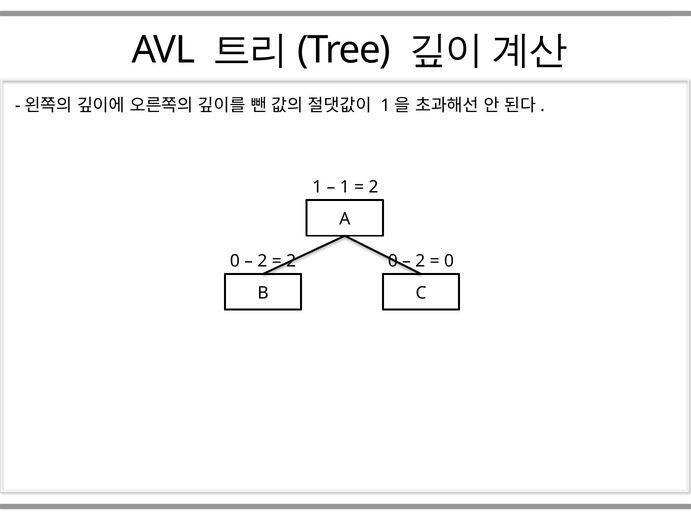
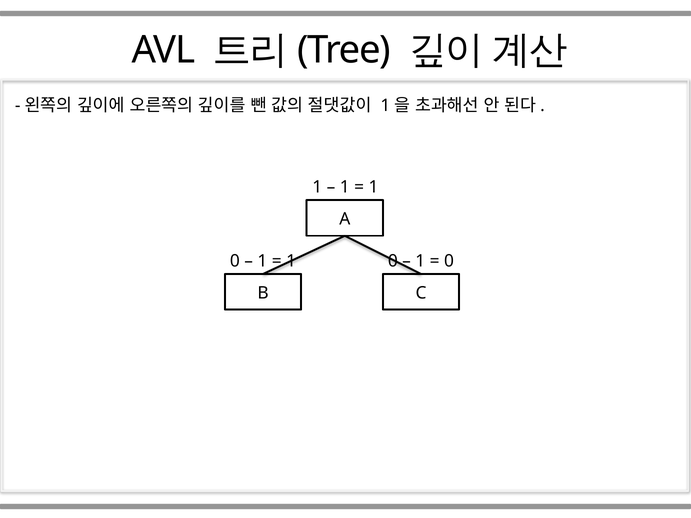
2 at (373, 187): 2 -> 1
2 at (262, 261): 2 -> 1
2 at (291, 261): 2 -> 1
2 at (420, 261): 2 -> 1
